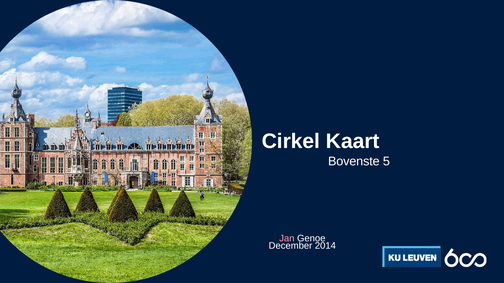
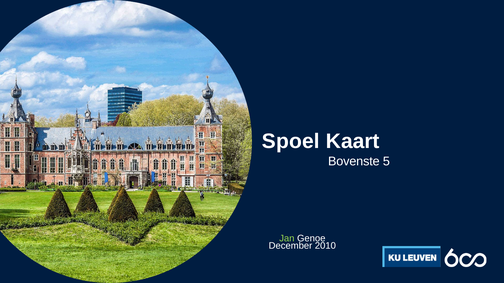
Cirkel: Cirkel -> Spoel
Jan colour: pink -> light green
2014: 2014 -> 2010
